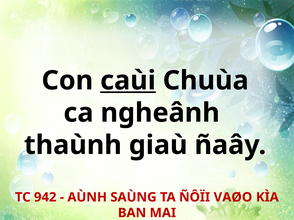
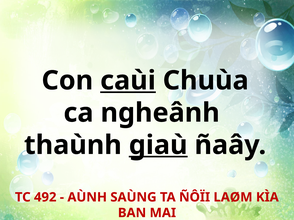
giaù underline: none -> present
942: 942 -> 492
VAØO: VAØO -> LAØM
